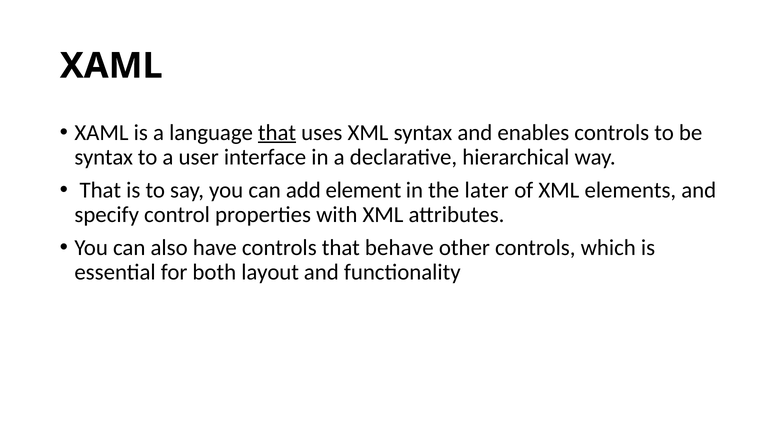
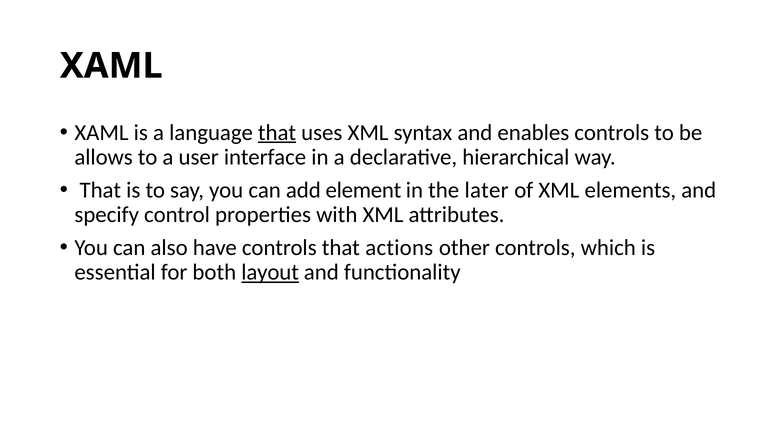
syntax at (104, 157): syntax -> allows
behave: behave -> actions
layout underline: none -> present
